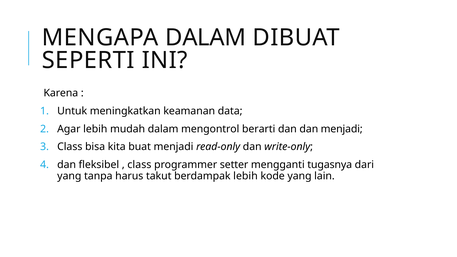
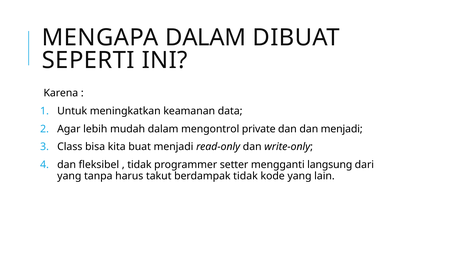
berarti: berarti -> private
class at (139, 165): class -> tidak
tugasnya: tugasnya -> langsung
berdampak lebih: lebih -> tidak
